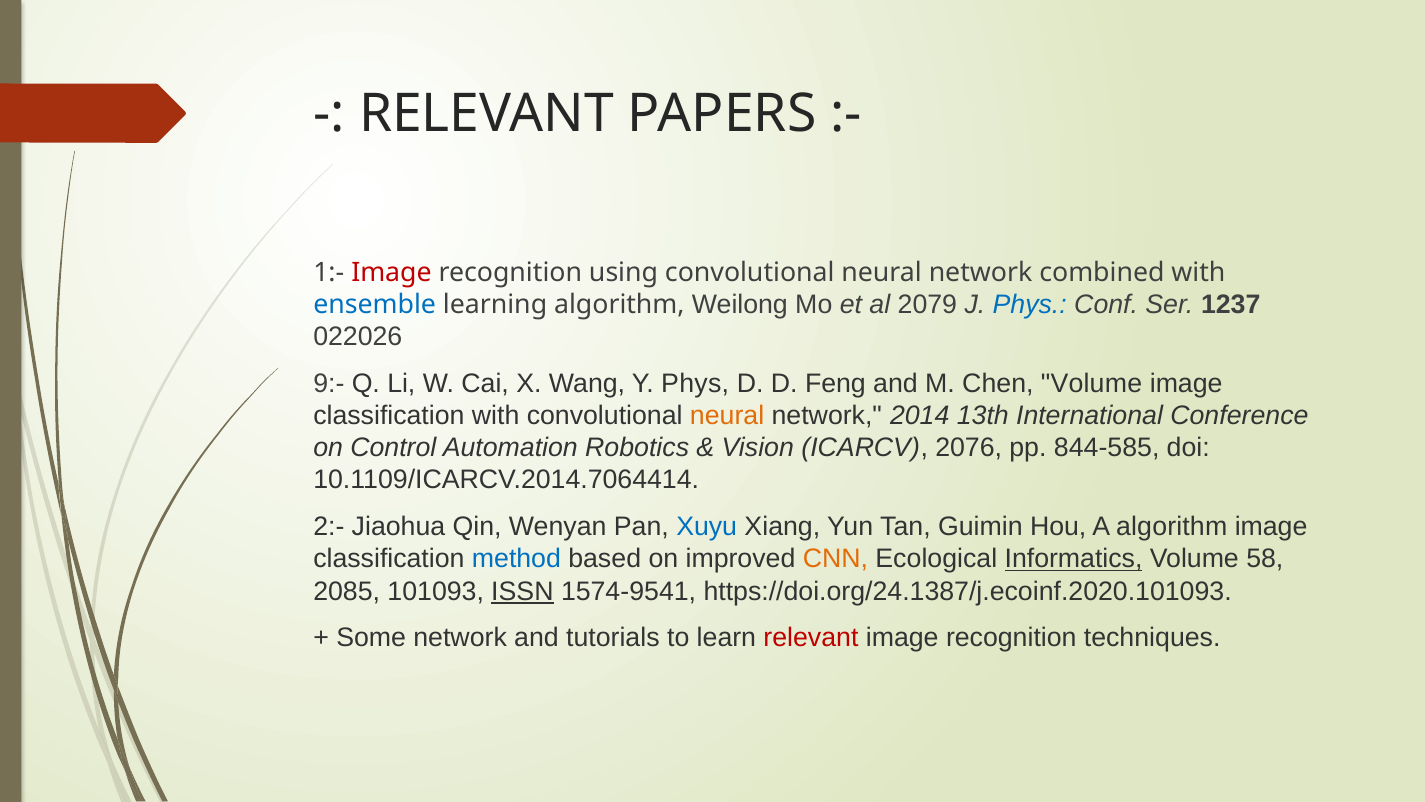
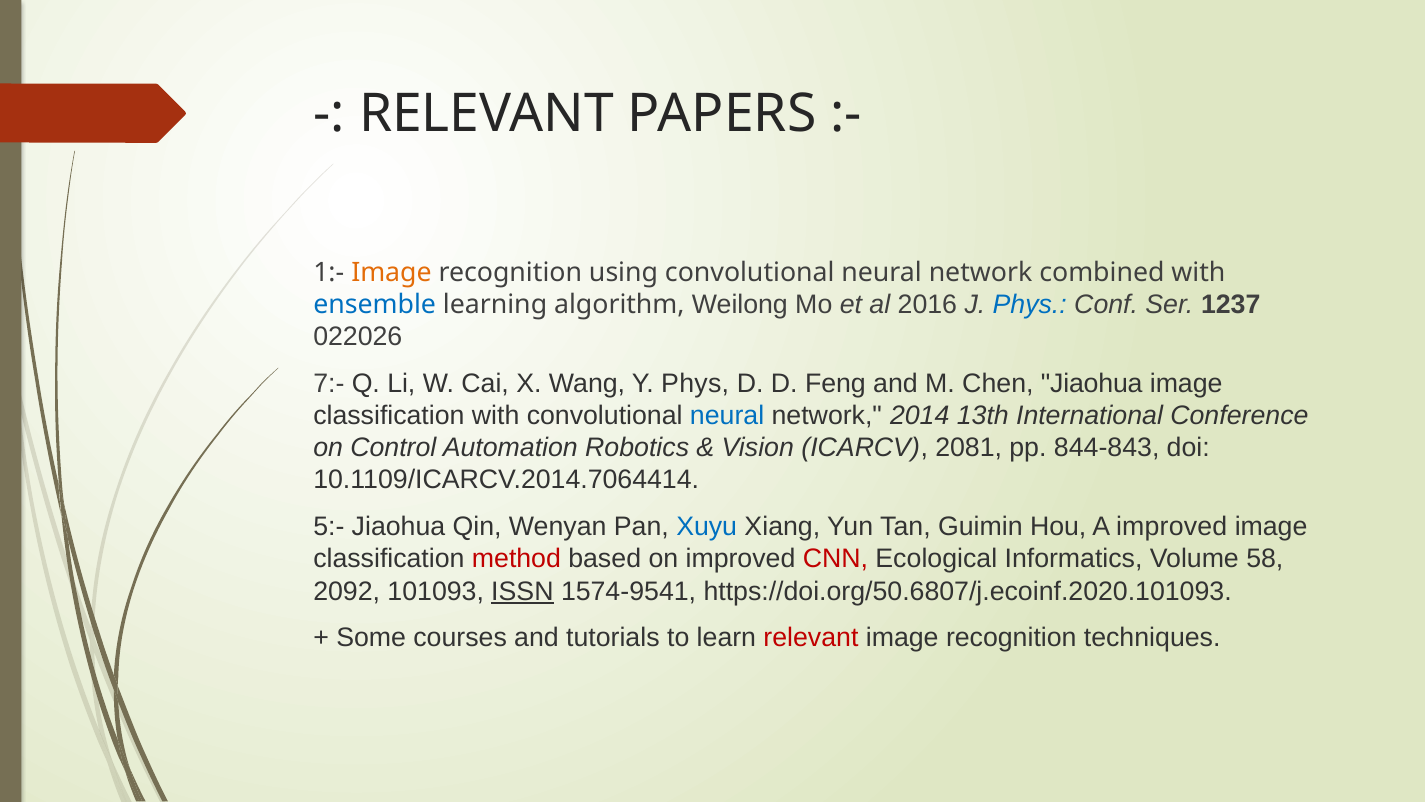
Image at (391, 273) colour: red -> orange
2079: 2079 -> 2016
9:-: 9:- -> 7:-
Chen Volume: Volume -> Jiaohua
neural at (727, 416) colour: orange -> blue
2076: 2076 -> 2081
844-585: 844-585 -> 844-843
2:-: 2:- -> 5:-
A algorithm: algorithm -> improved
method colour: blue -> red
CNN colour: orange -> red
Informatics underline: present -> none
2085: 2085 -> 2092
https://doi.org/24.1387/j.ecoinf.2020.101093: https://doi.org/24.1387/j.ecoinf.2020.101093 -> https://doi.org/50.6807/j.ecoinf.2020.101093
Some network: network -> courses
